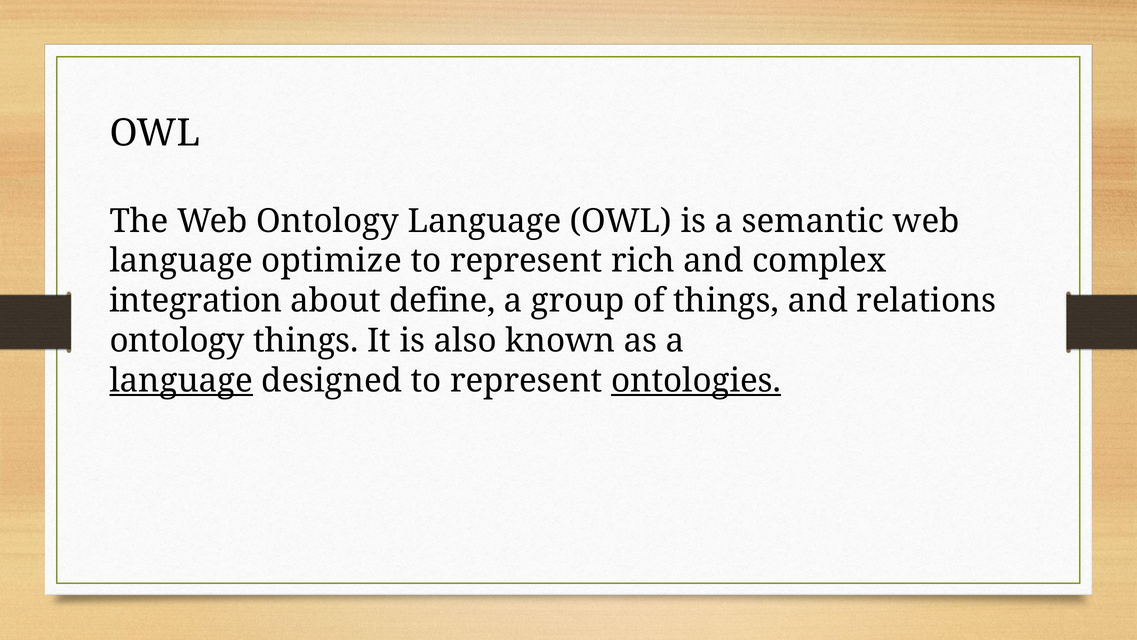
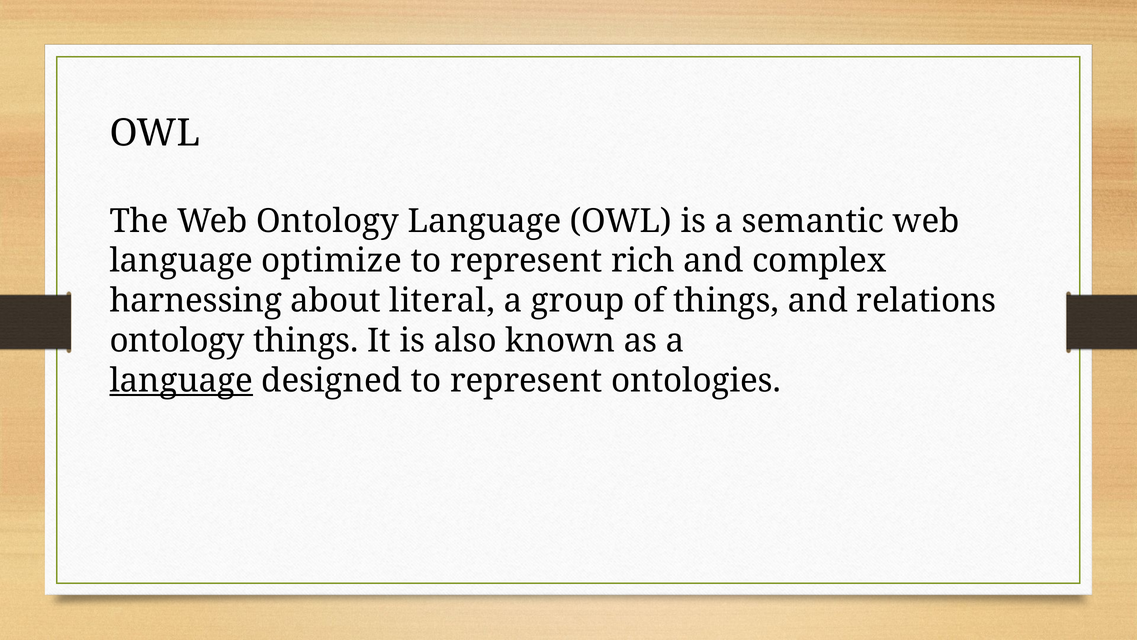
integration: integration -> harnessing
define: define -> literal
ontologies underline: present -> none
